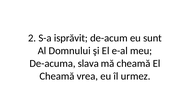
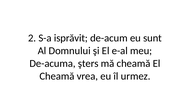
slava: slava -> şters
